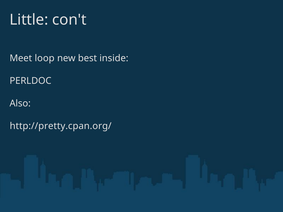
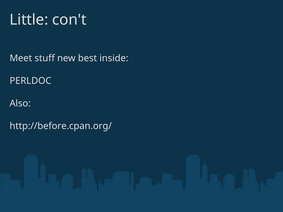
loop: loop -> stuff
http://pretty.cpan.org/: http://pretty.cpan.org/ -> http://before.cpan.org/
